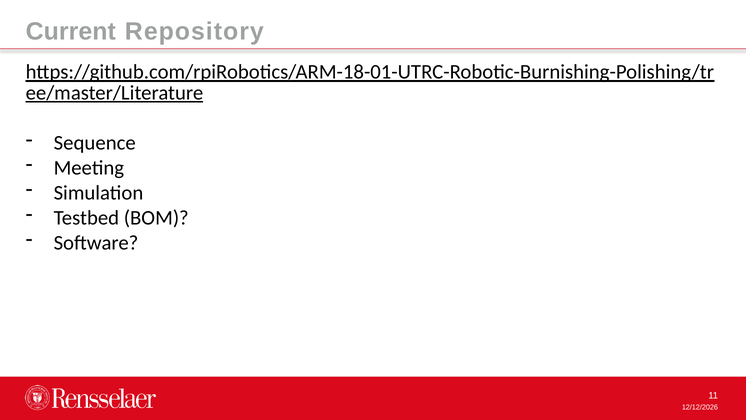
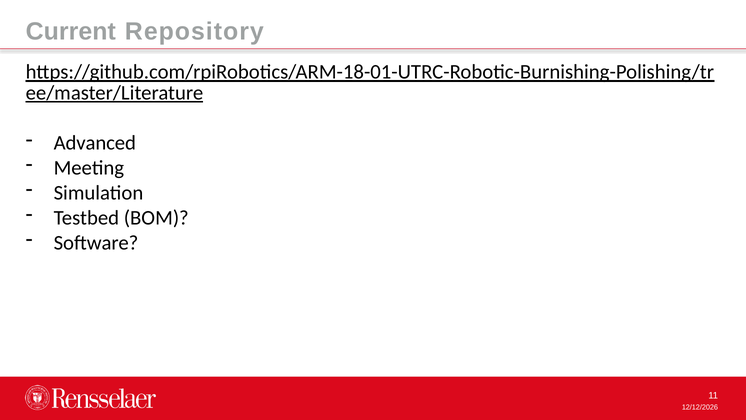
Sequence: Sequence -> Advanced
